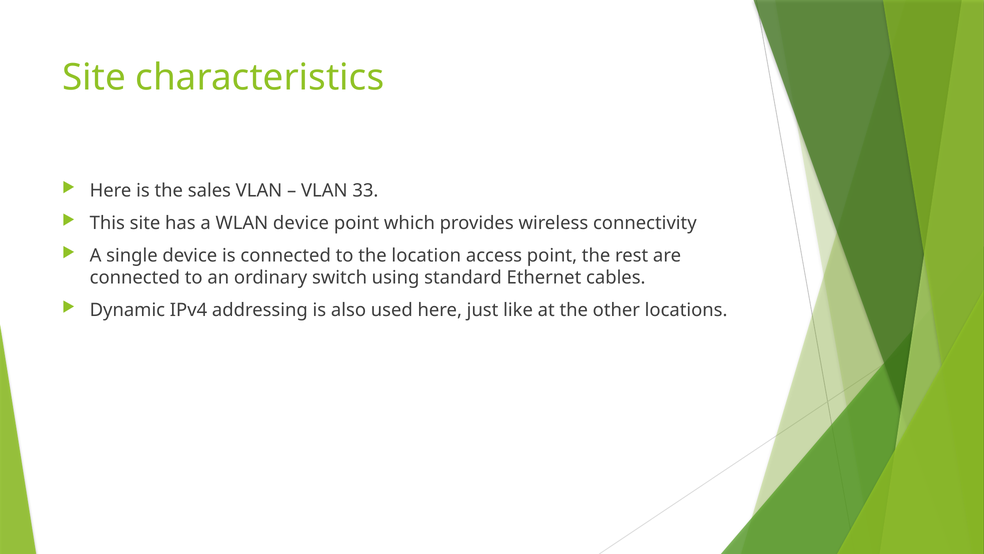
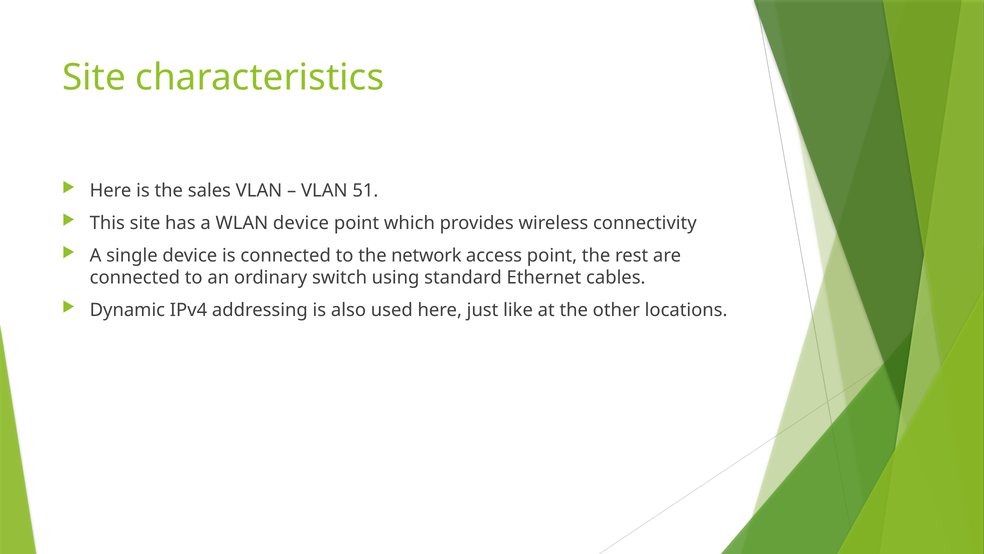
33: 33 -> 51
location: location -> network
